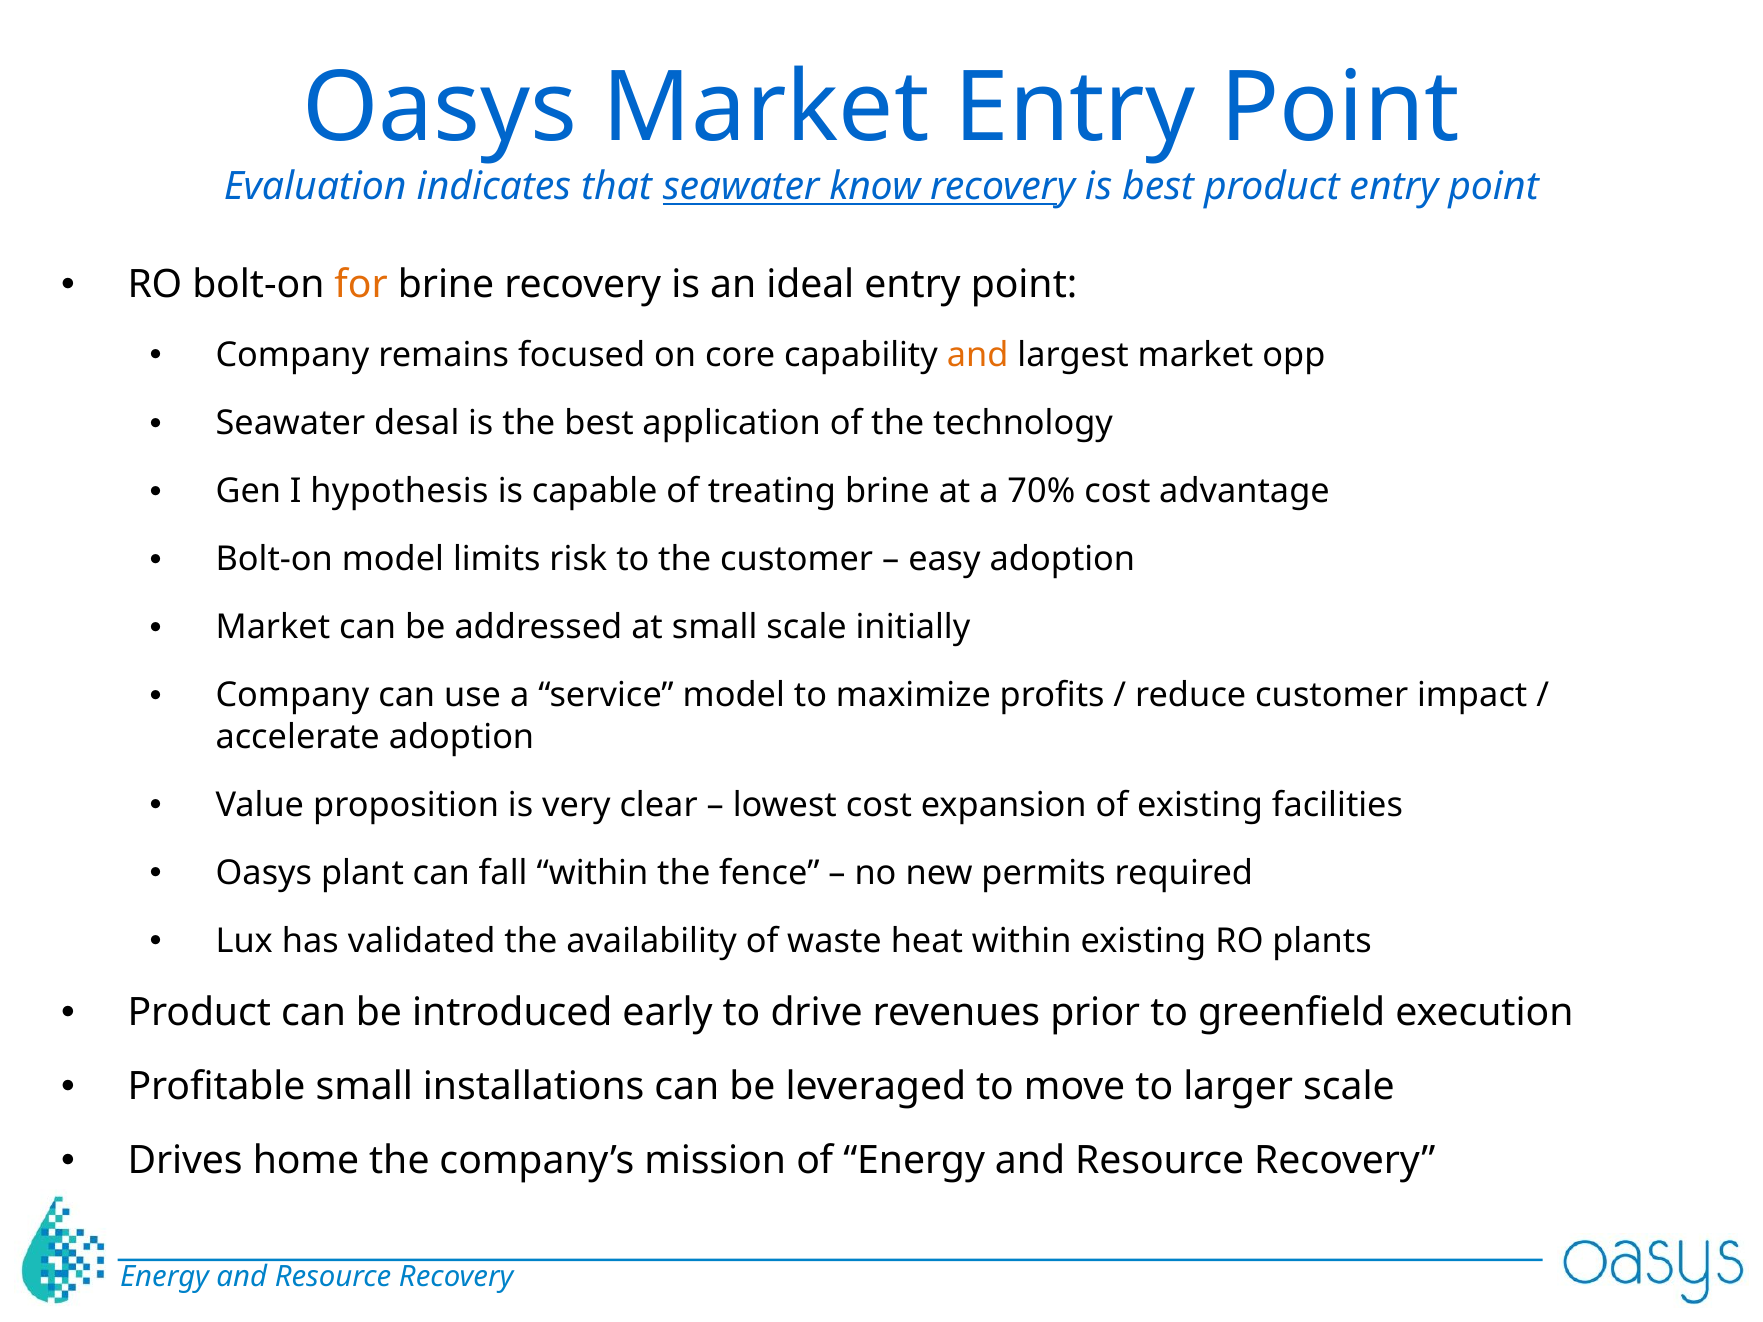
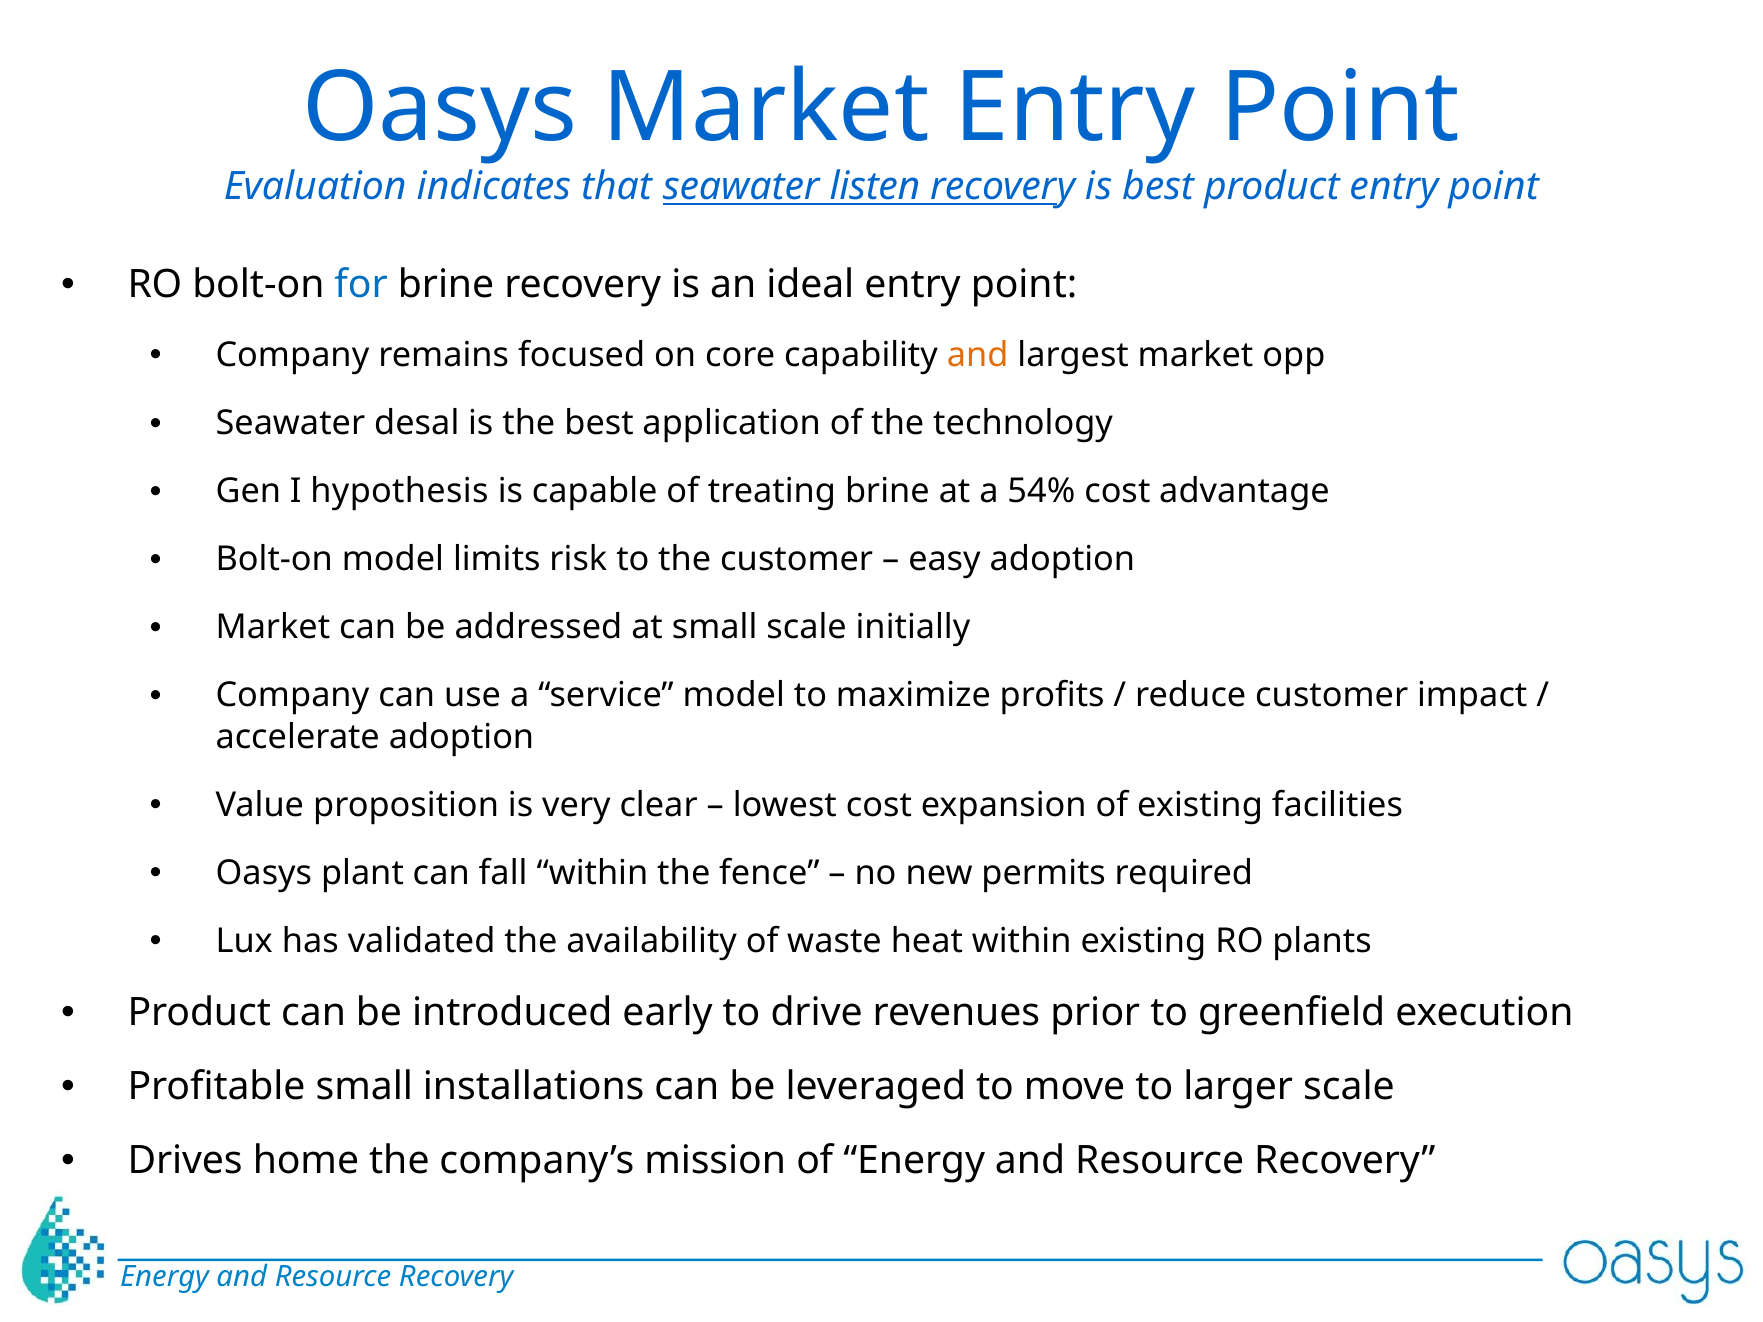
know: know -> listen
for colour: orange -> blue
70%: 70% -> 54%
